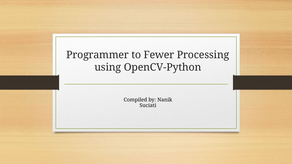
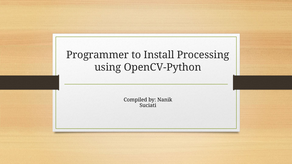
Fewer: Fewer -> Install
